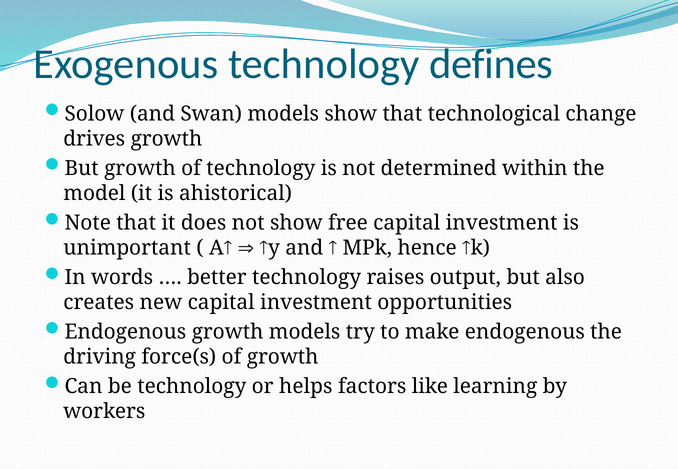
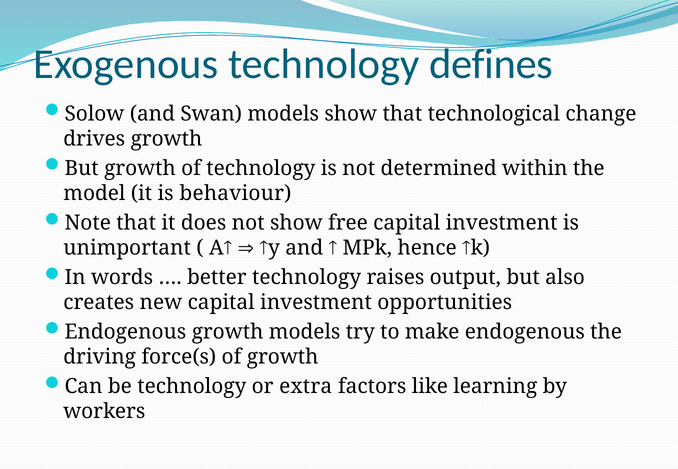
ahistorical: ahistorical -> behaviour
helps: helps -> extra
